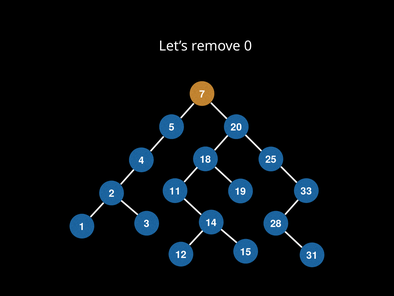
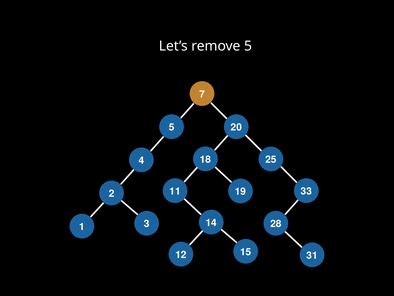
remove 0: 0 -> 5
